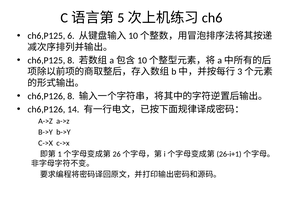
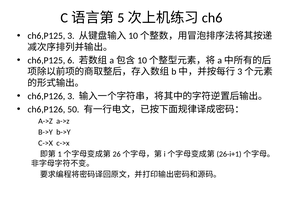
ch6,P125 6: 6 -> 3
ch6,P125 8: 8 -> 6
ch6,P126 8: 8 -> 3
14: 14 -> 50
